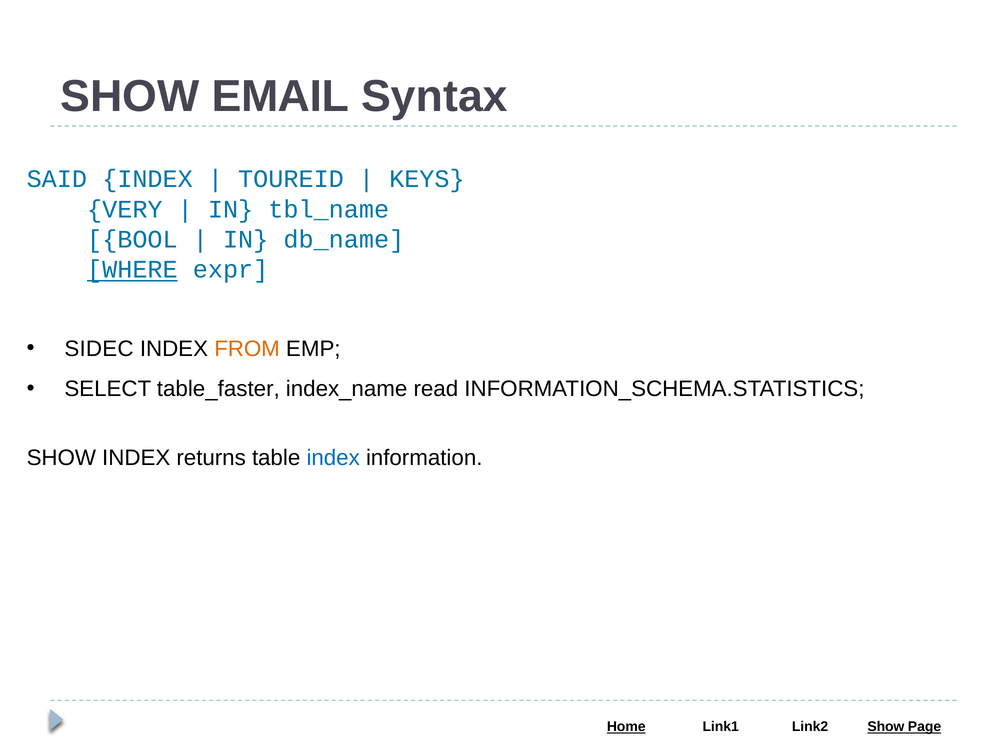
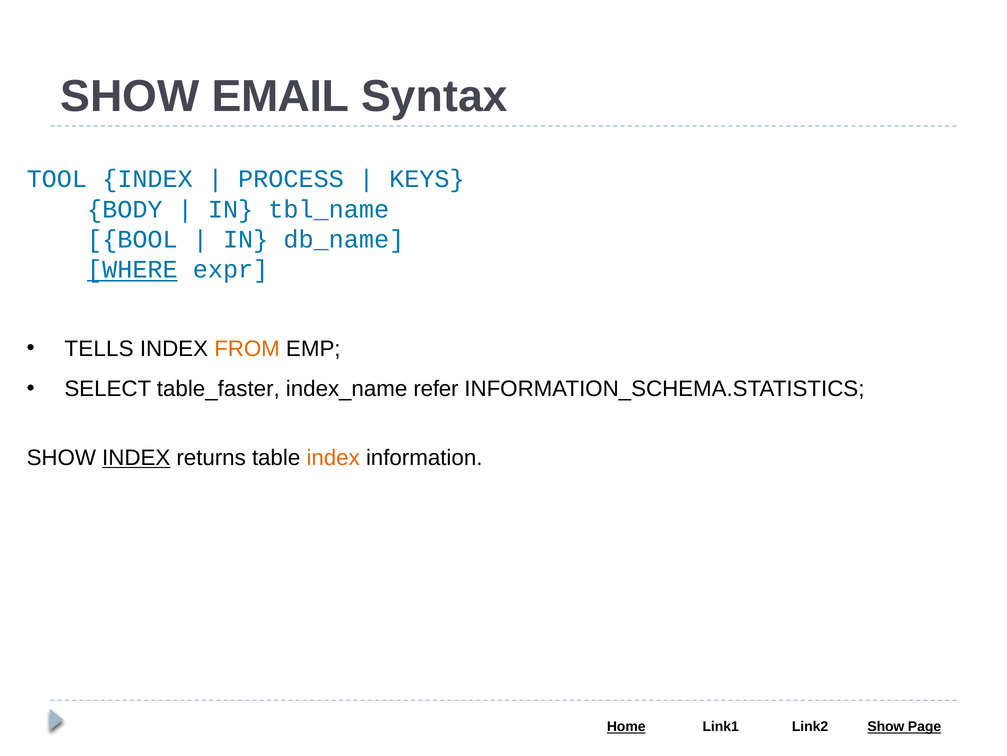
SAID: SAID -> TOOL
TOUREID: TOUREID -> PROCESS
VERY: VERY -> BODY
SIDEC: SIDEC -> TELLS
read: read -> refer
INDEX at (136, 457) underline: none -> present
index at (333, 457) colour: blue -> orange
